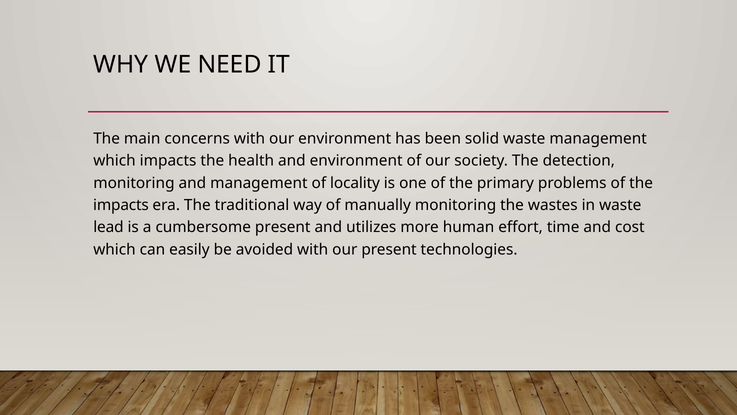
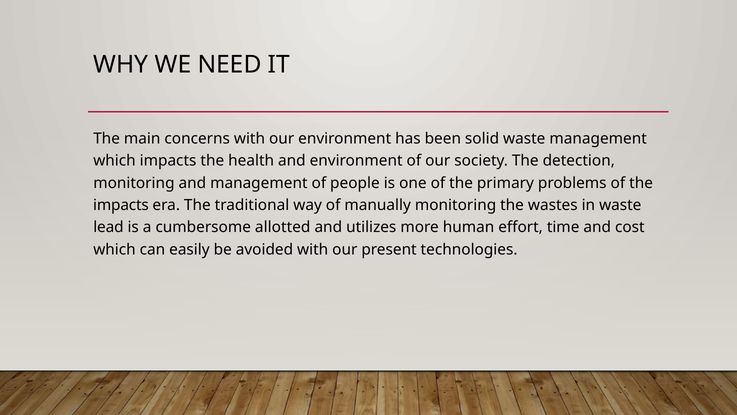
locality: locality -> people
cumbersome present: present -> allotted
